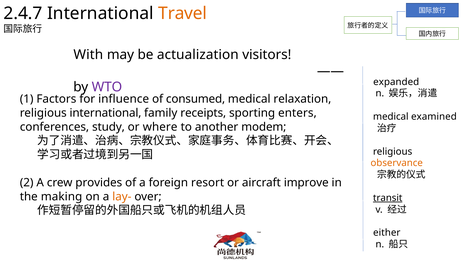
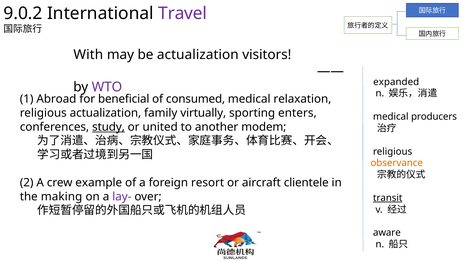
2.4.7: 2.4.7 -> 9.0.2
Travel colour: orange -> purple
Factors: Factors -> Abroad
influence: influence -> beneficial
religious international: international -> actualization
receipts: receipts -> virtually
examined: examined -> producers
study underline: none -> present
where: where -> united
provides: provides -> example
improve: improve -> clientele
lay- colour: orange -> purple
either: either -> aware
